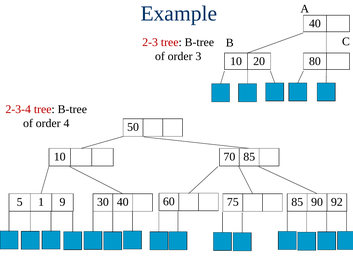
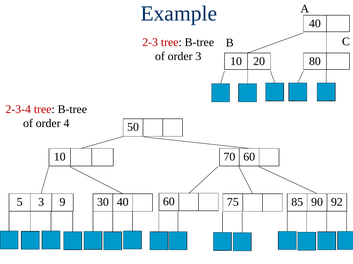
70 85: 85 -> 60
5 1: 1 -> 3
